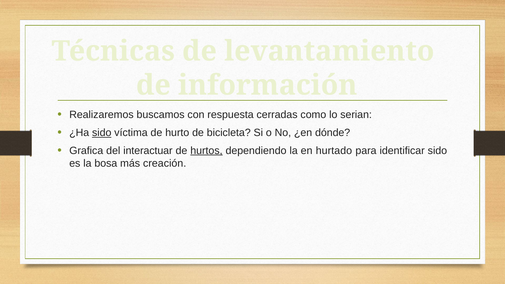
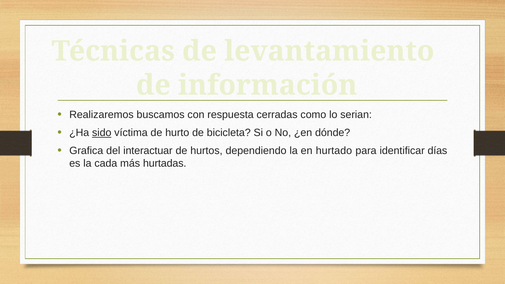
hurtos underline: present -> none
identificar sido: sido -> días
bosa: bosa -> cada
creación: creación -> hurtadas
